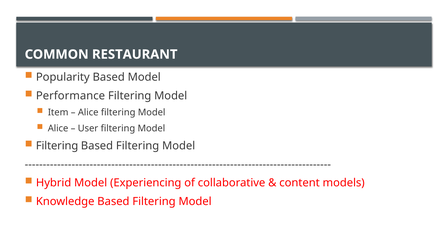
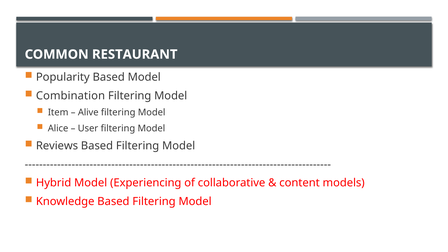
Performance: Performance -> Combination
Alice at (88, 113): Alice -> Alive
Filtering at (57, 146): Filtering -> Reviews
